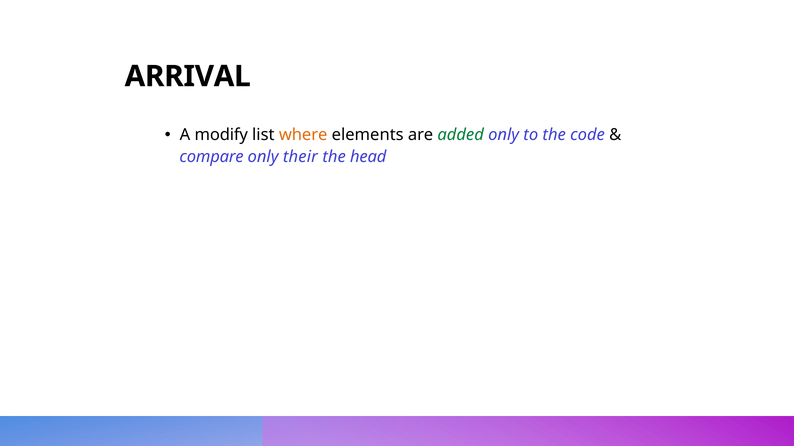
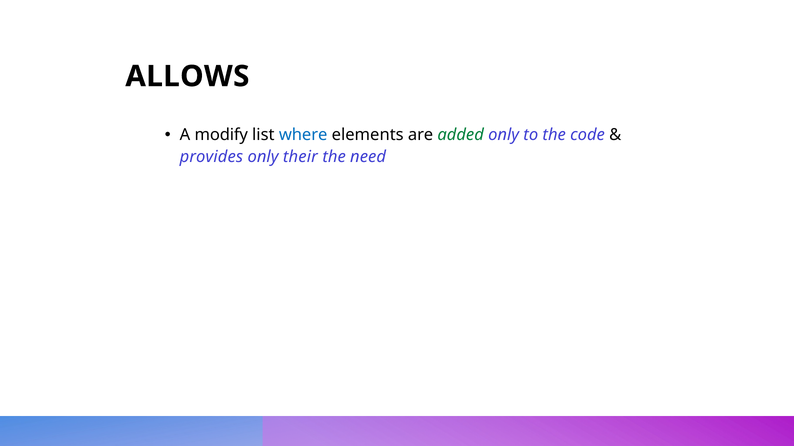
ARRIVAL: ARRIVAL -> ALLOWS
where colour: orange -> blue
compare: compare -> provides
head: head -> need
